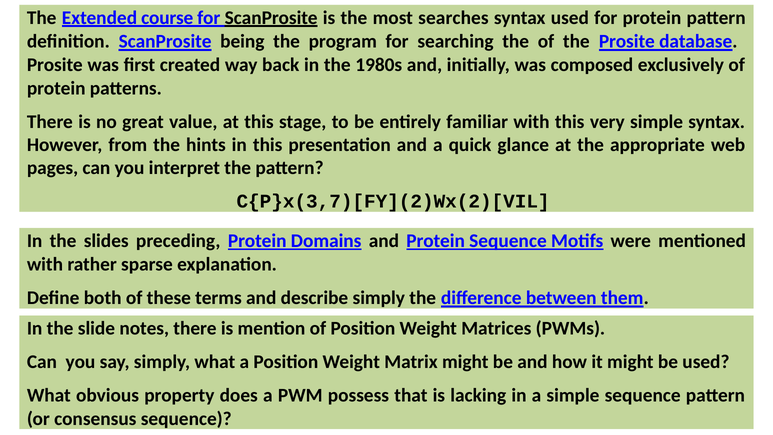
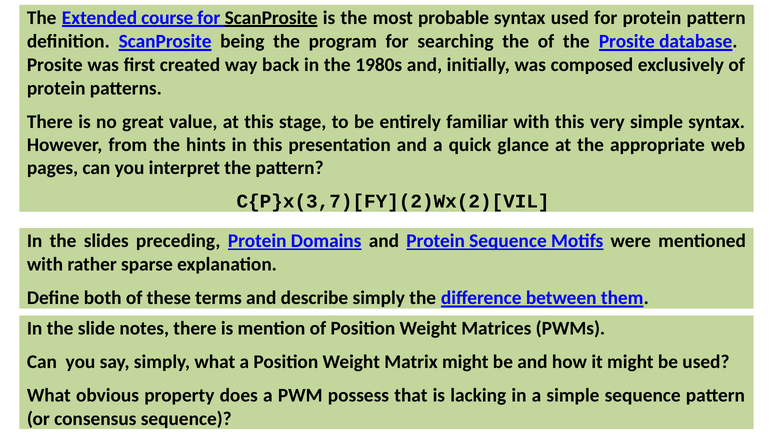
searches: searches -> probable
